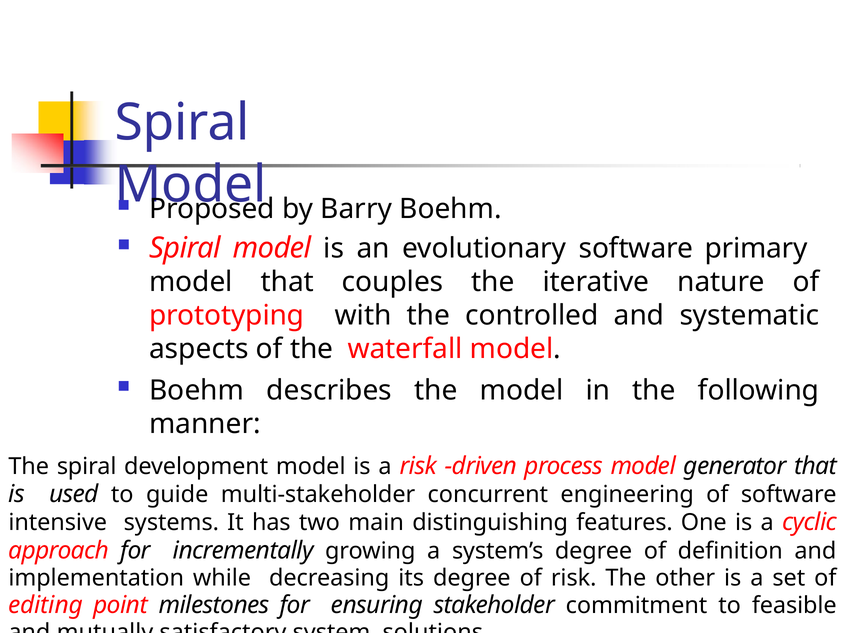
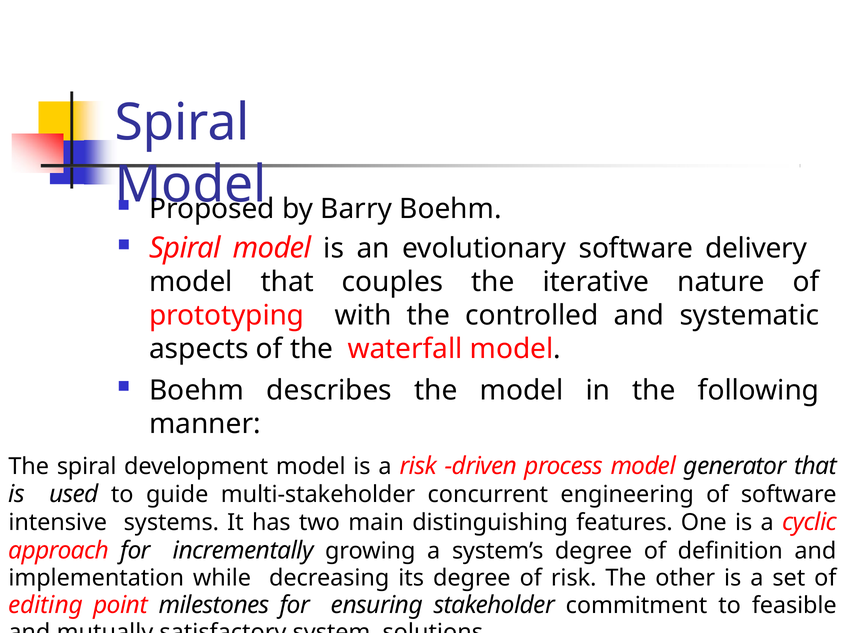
primary: primary -> delivery
